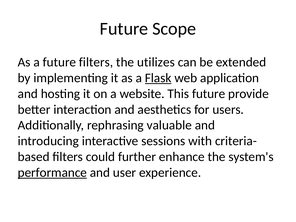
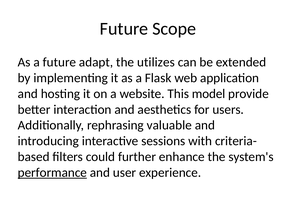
future filters: filters -> adapt
Flask underline: present -> none
This future: future -> model
